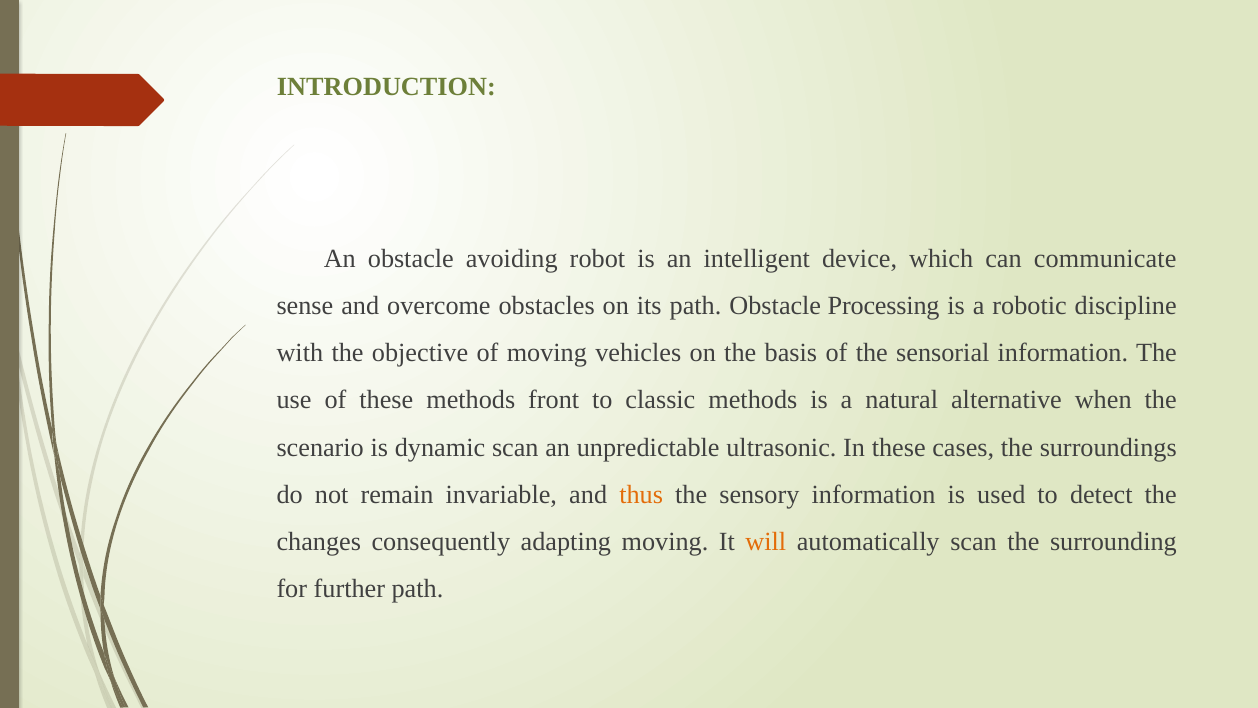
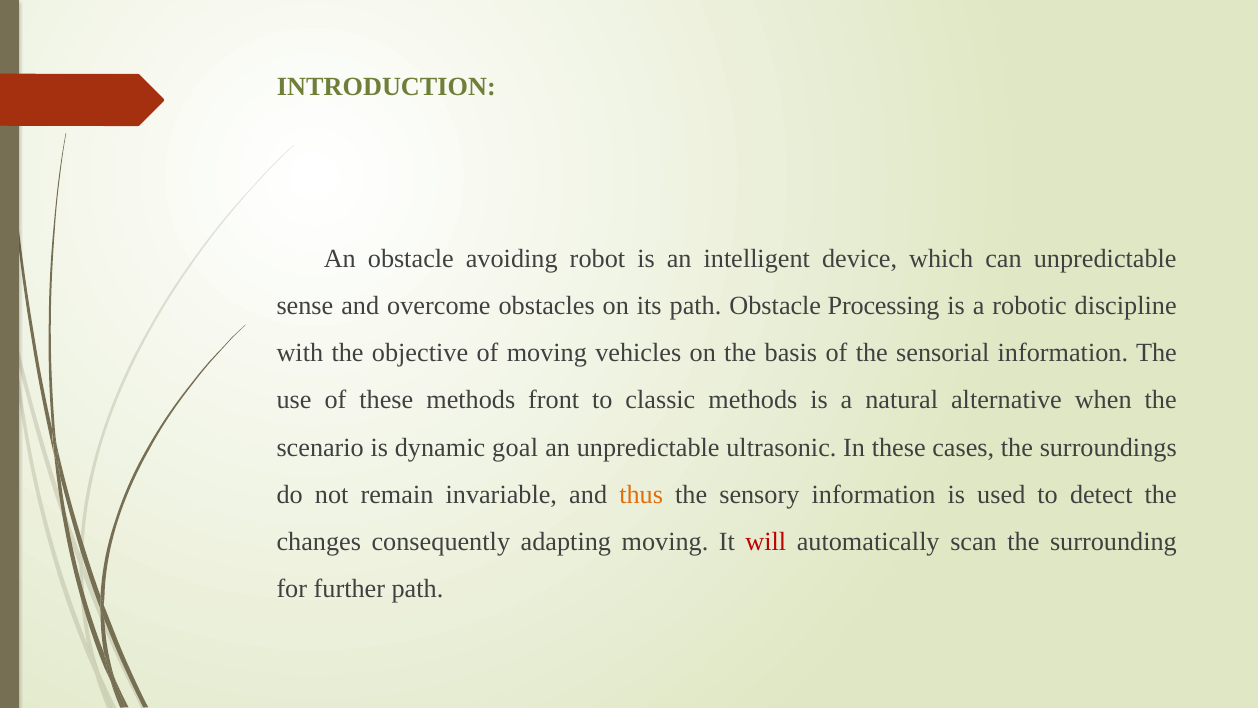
can communicate: communicate -> unpredictable
dynamic scan: scan -> goal
will colour: orange -> red
